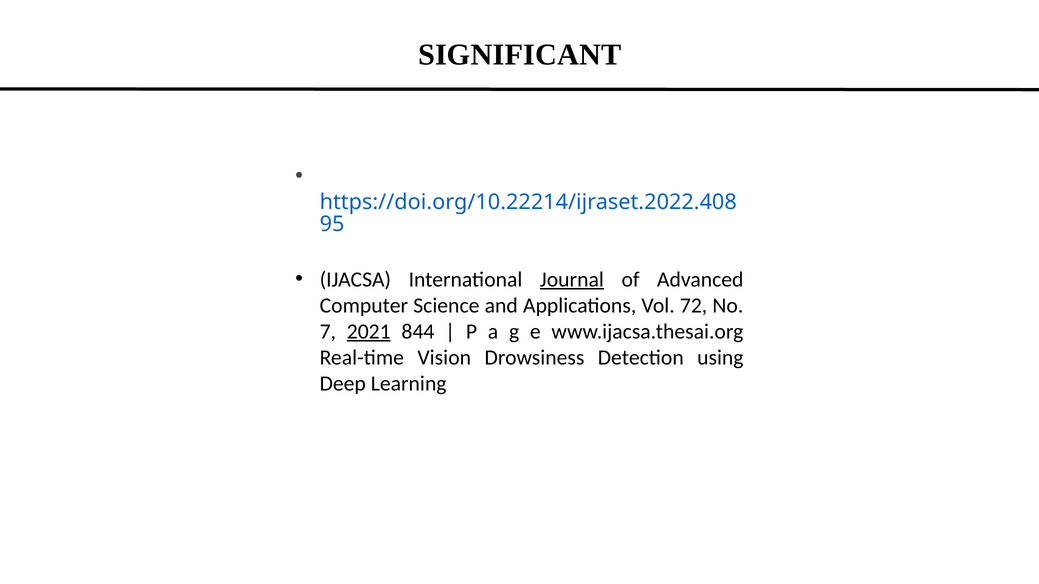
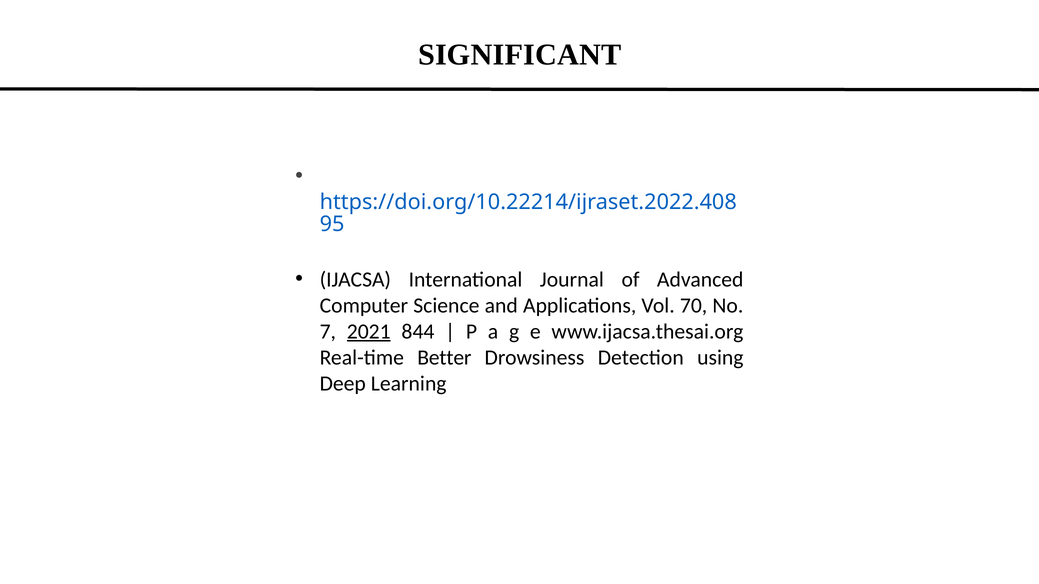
Journal underline: present -> none
72: 72 -> 70
Vision: Vision -> Better
